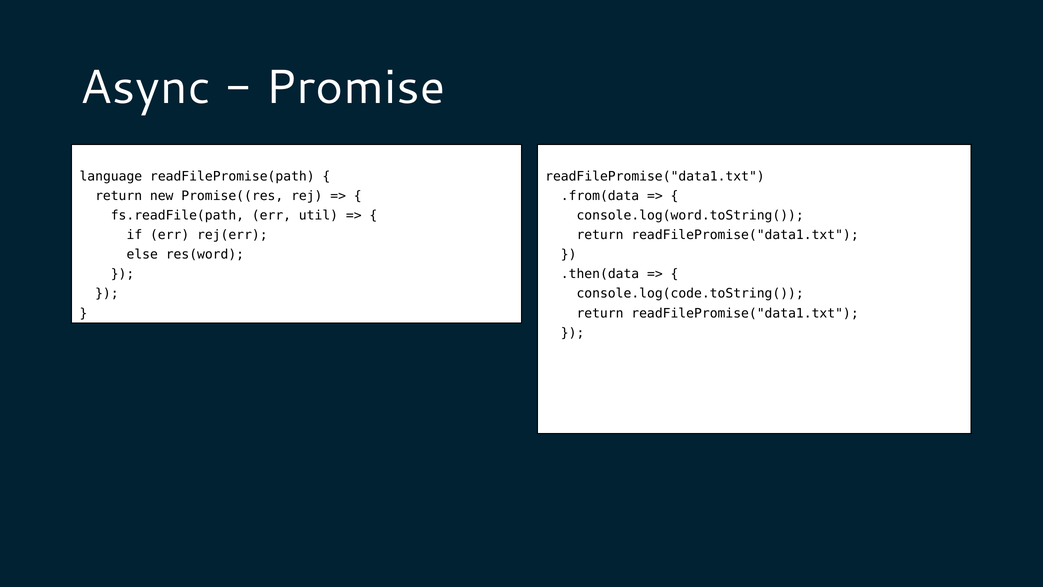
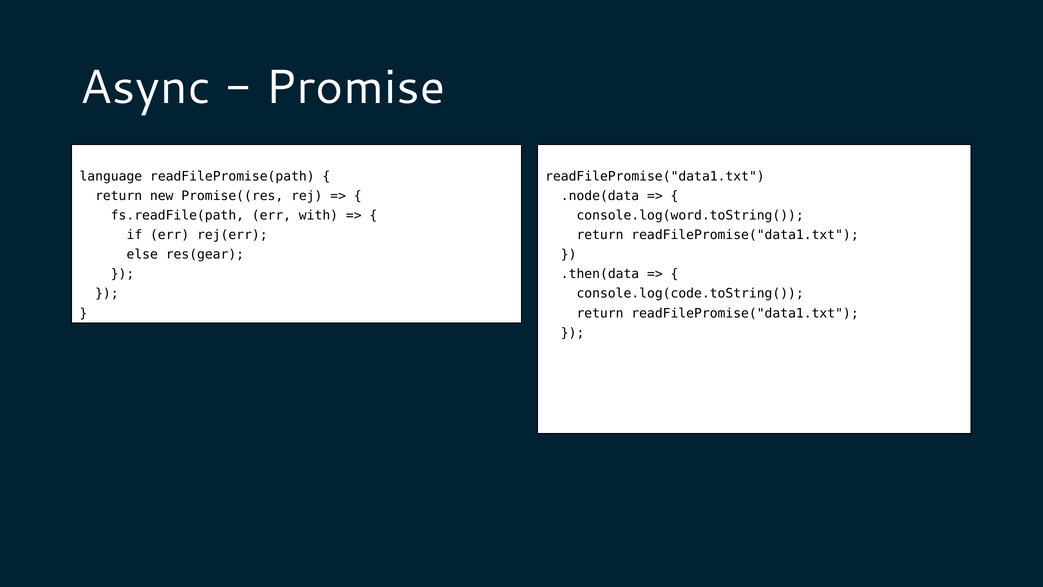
.from(data: .from(data -> .node(data
util: util -> with
res(word: res(word -> res(gear
